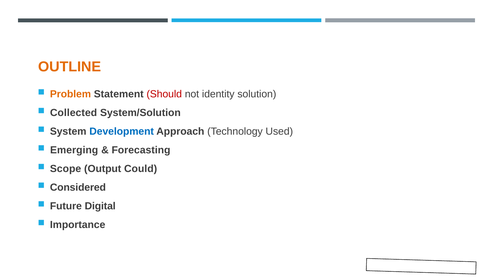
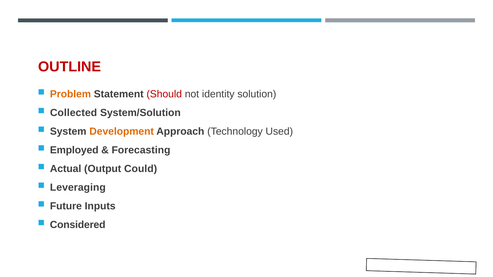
OUTLINE colour: orange -> red
Development colour: blue -> orange
Emerging: Emerging -> Employed
Scope: Scope -> Actual
Considered: Considered -> Leveraging
Digital: Digital -> Inputs
Importance: Importance -> Considered
